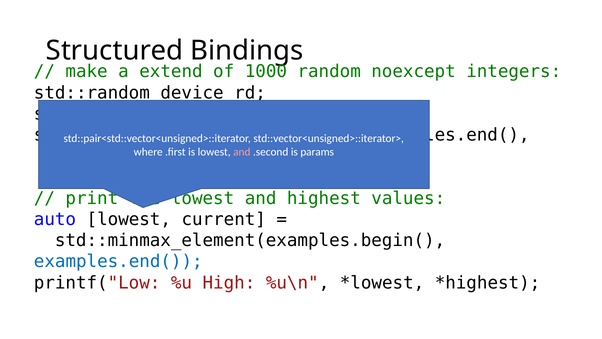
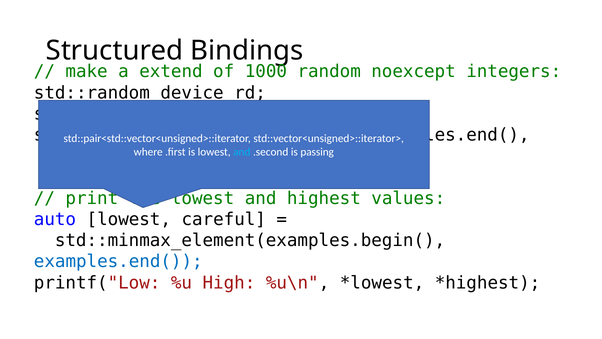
and at (242, 152) colour: pink -> light blue
params: params -> passing
current: current -> careful
